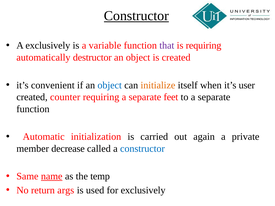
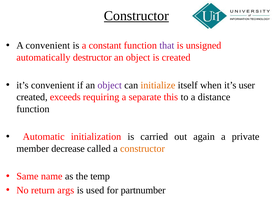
A exclusively: exclusively -> convenient
variable: variable -> constant
is requiring: requiring -> unsigned
object at (110, 85) colour: blue -> purple
counter: counter -> exceeds
feet: feet -> this
to a separate: separate -> distance
constructor at (142, 149) colour: blue -> orange
name underline: present -> none
for exclusively: exclusively -> partnumber
